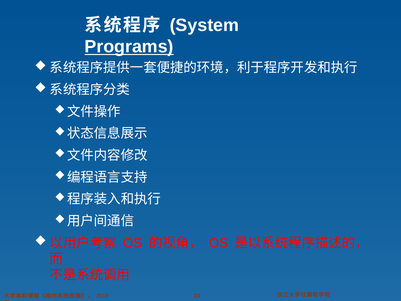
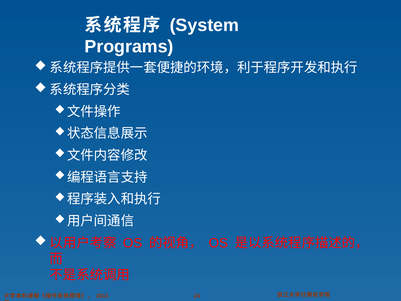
Programs underline: present -> none
